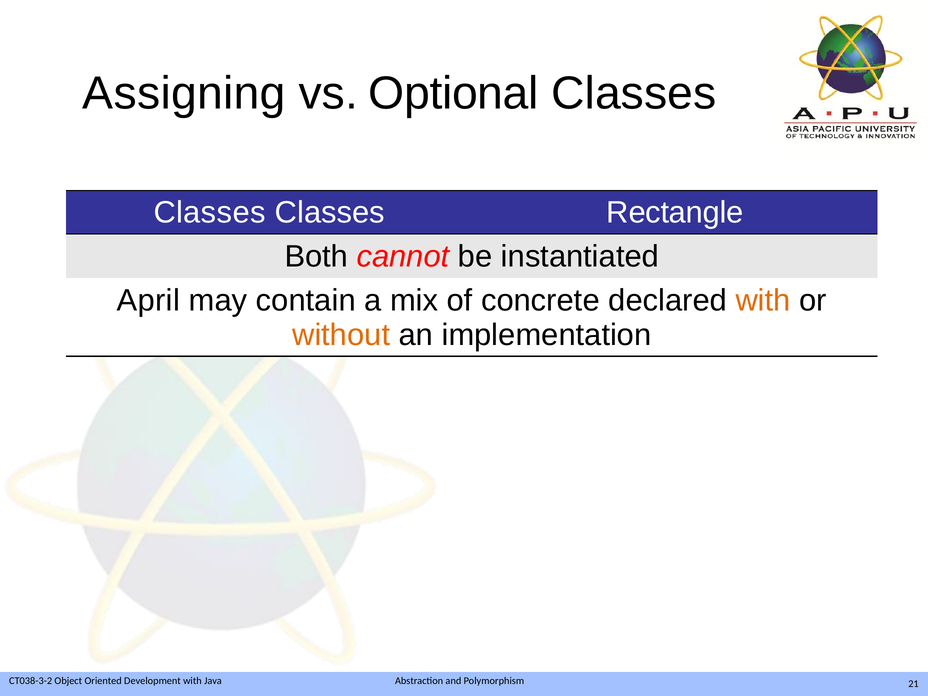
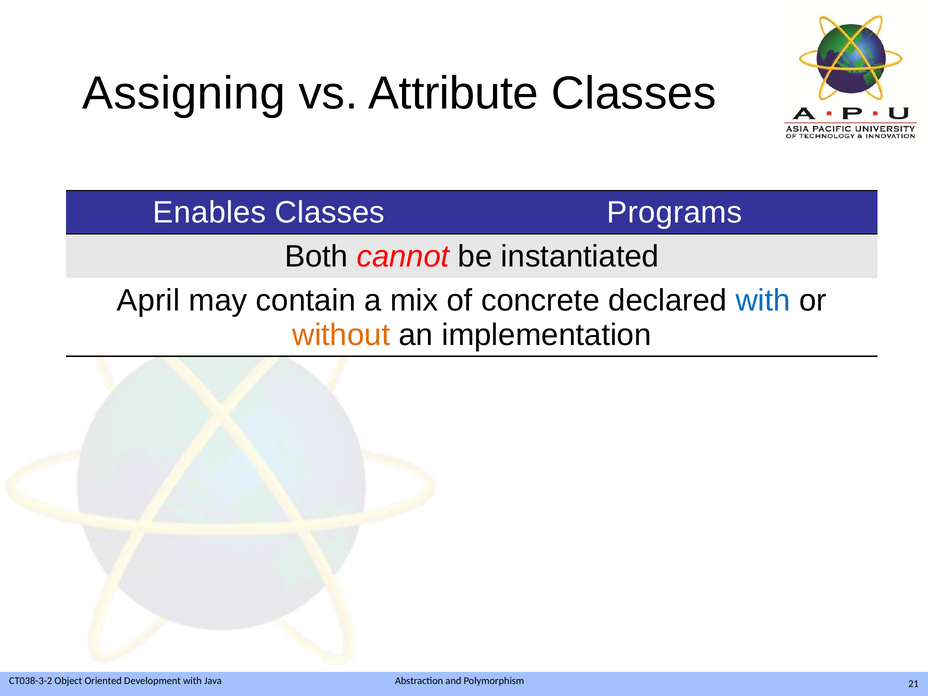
Optional: Optional -> Attribute
Classes at (210, 213): Classes -> Enables
Rectangle: Rectangle -> Programs
with at (763, 300) colour: orange -> blue
